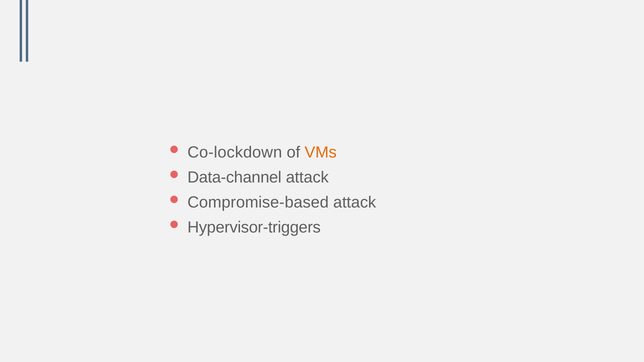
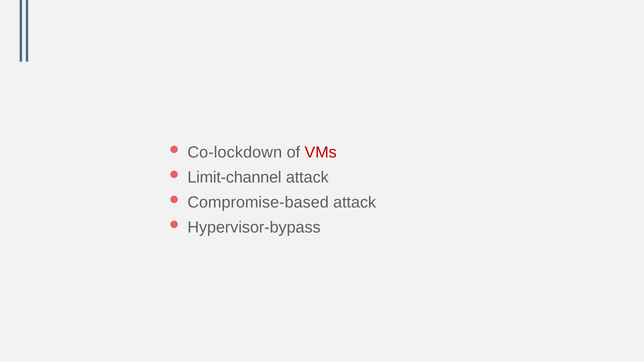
VMs colour: orange -> red
Data-channel: Data-channel -> Limit-channel
Hypervisor-triggers: Hypervisor-triggers -> Hypervisor-bypass
